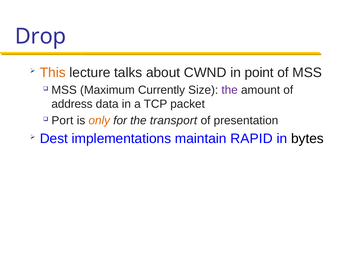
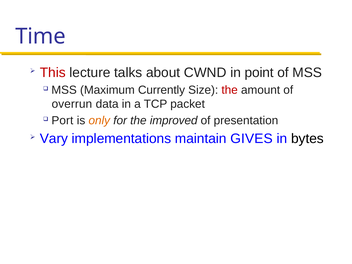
Drop: Drop -> Time
This colour: orange -> red
the at (230, 90) colour: purple -> red
address: address -> overrun
transport: transport -> improved
Dest: Dest -> Vary
RAPID: RAPID -> GIVES
